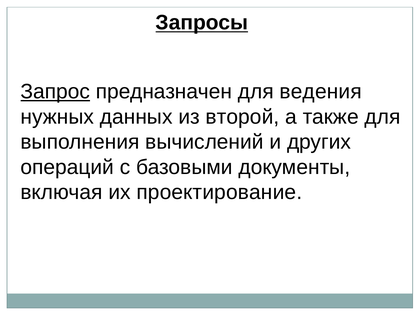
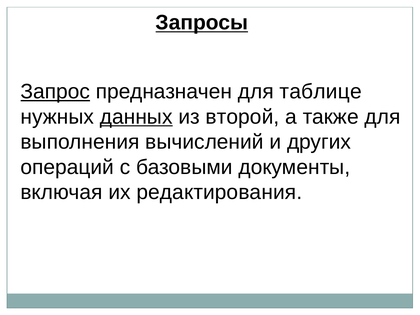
ведения: ведения -> таблице
данных underline: none -> present
проектирование: проектирование -> редактирования
